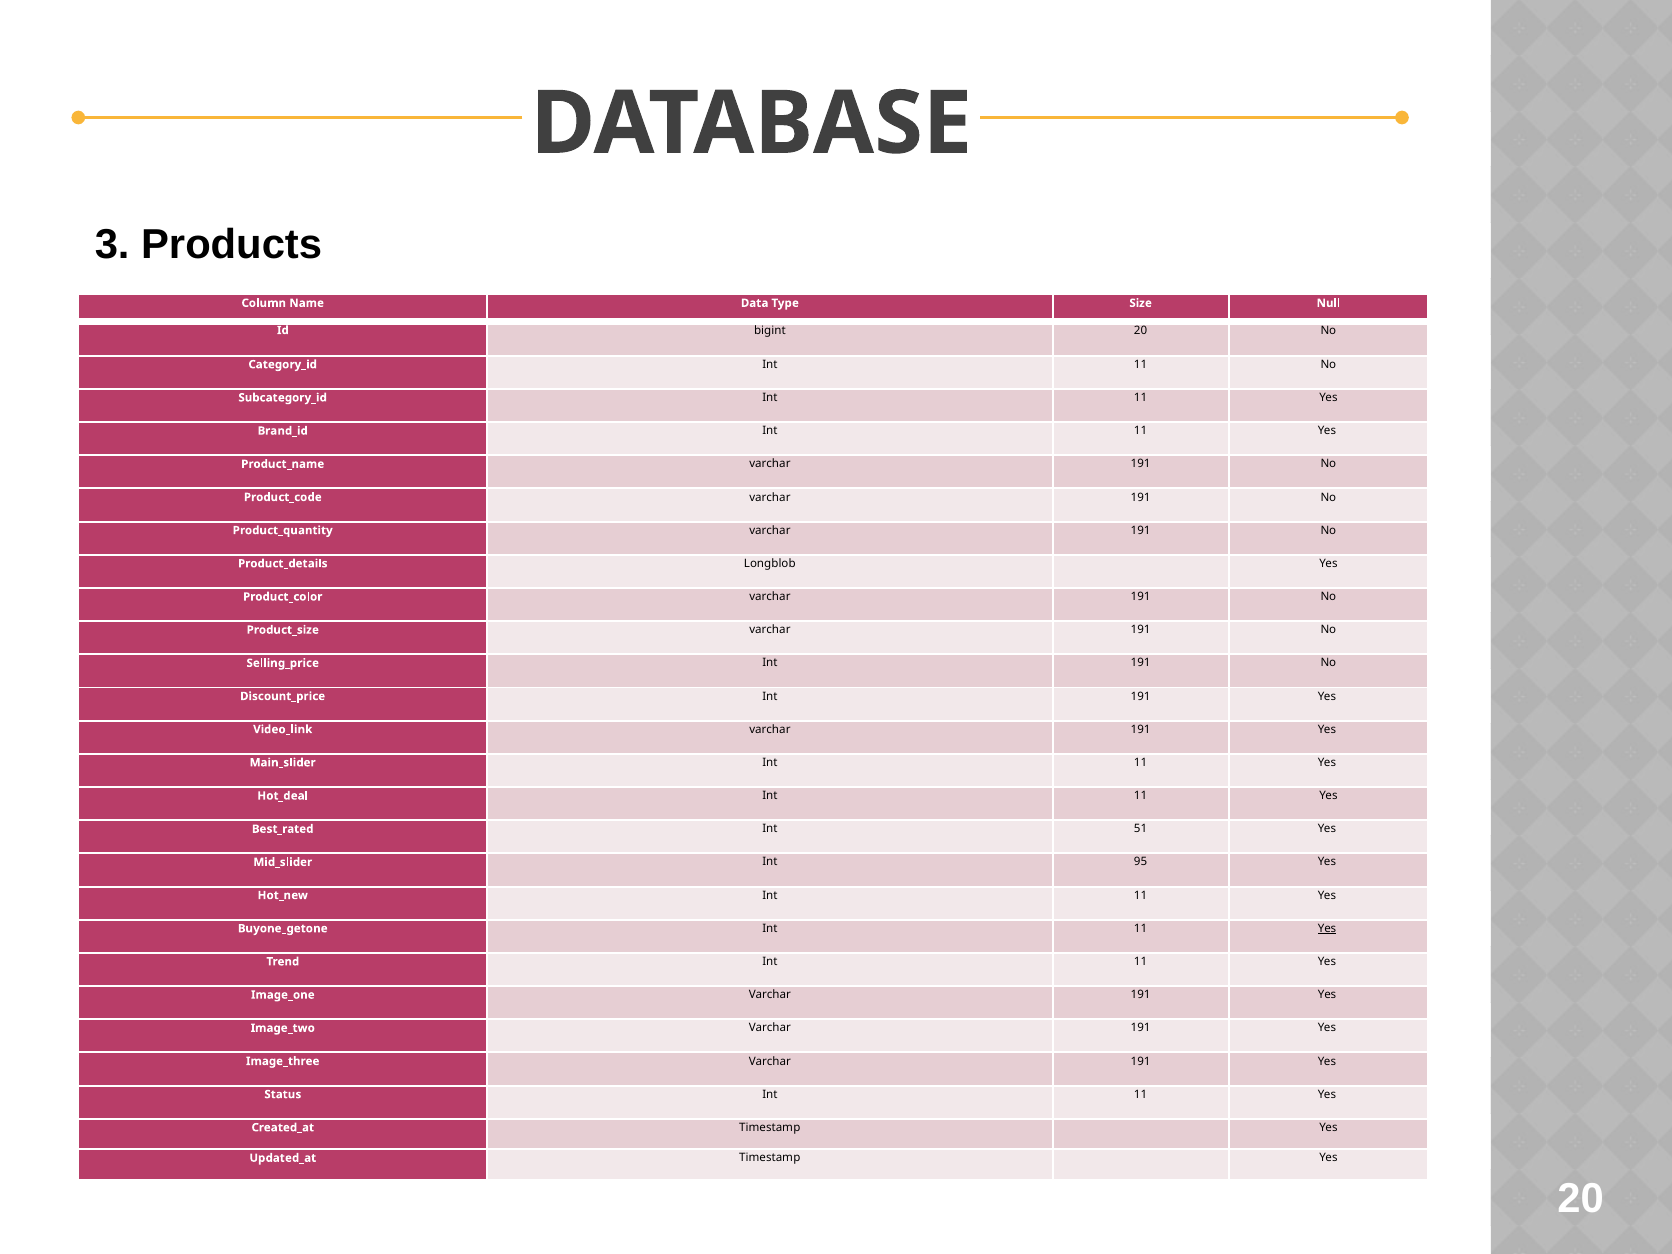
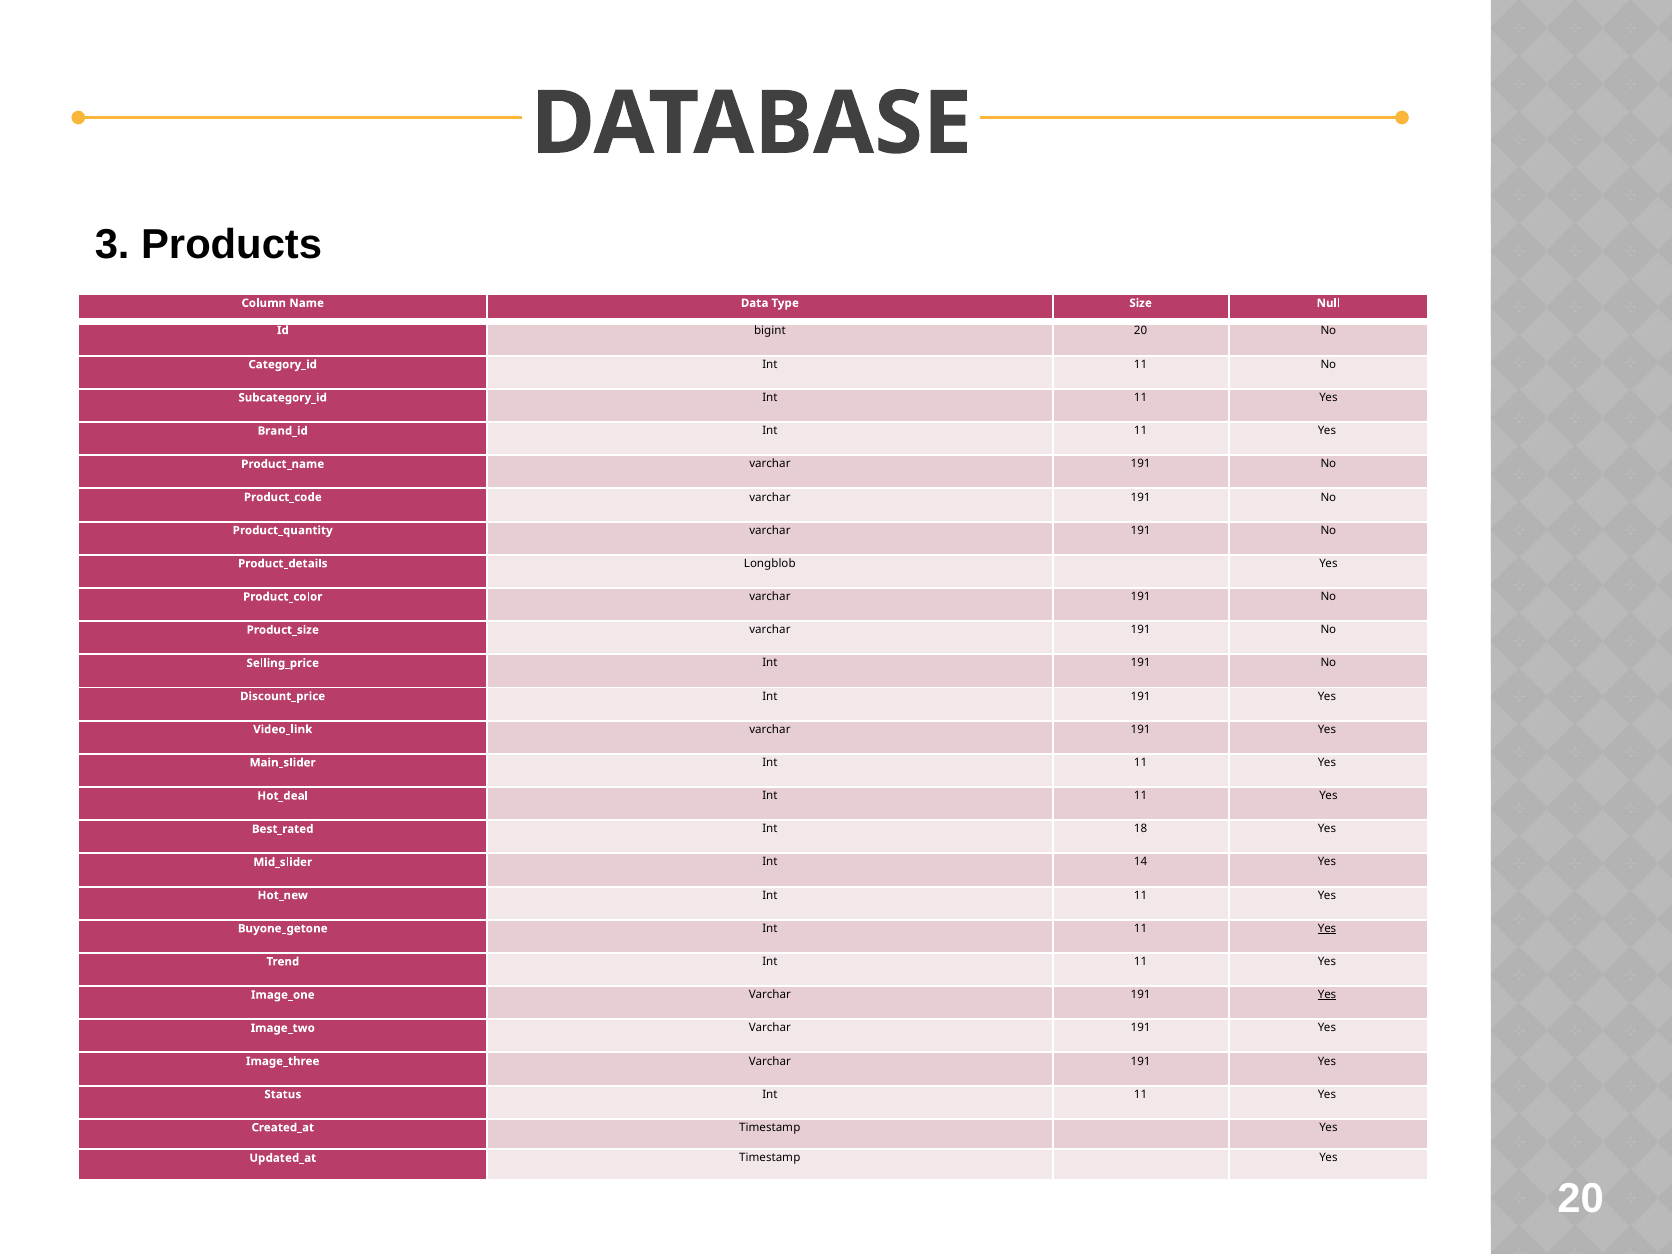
51: 51 -> 18
95: 95 -> 14
Yes at (1327, 995) underline: none -> present
